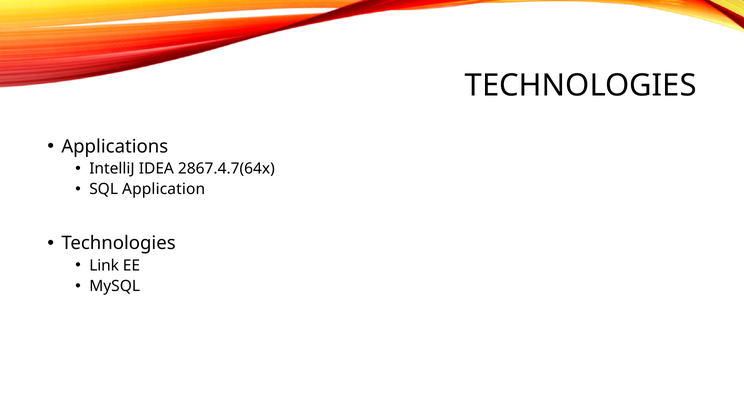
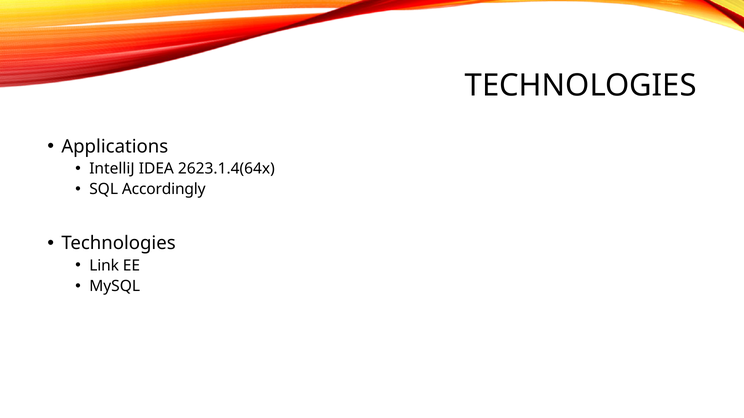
2867.4.7(64x: 2867.4.7(64x -> 2623.1.4(64x
Application: Application -> Accordingly
